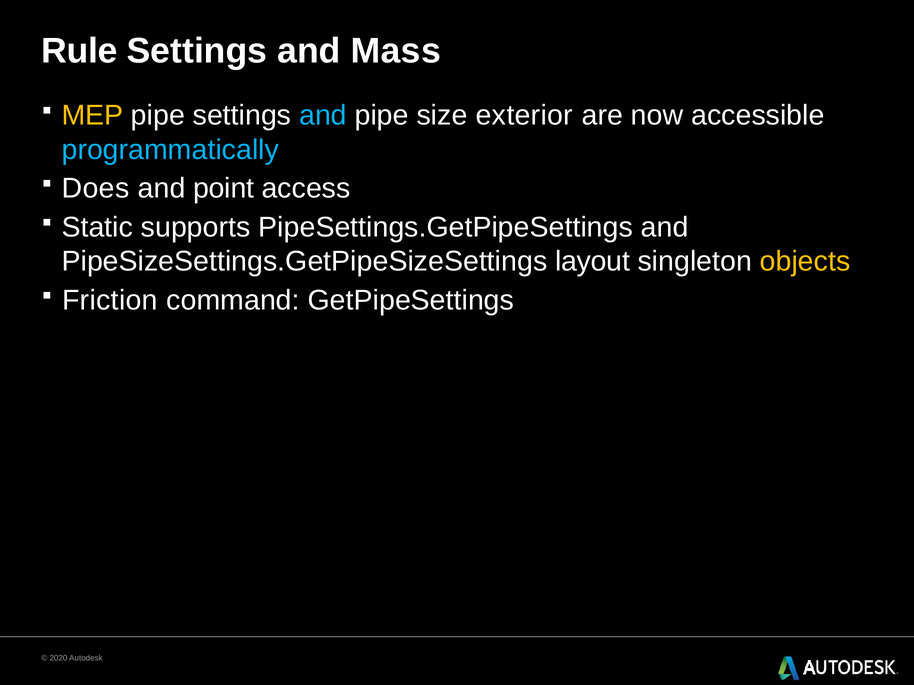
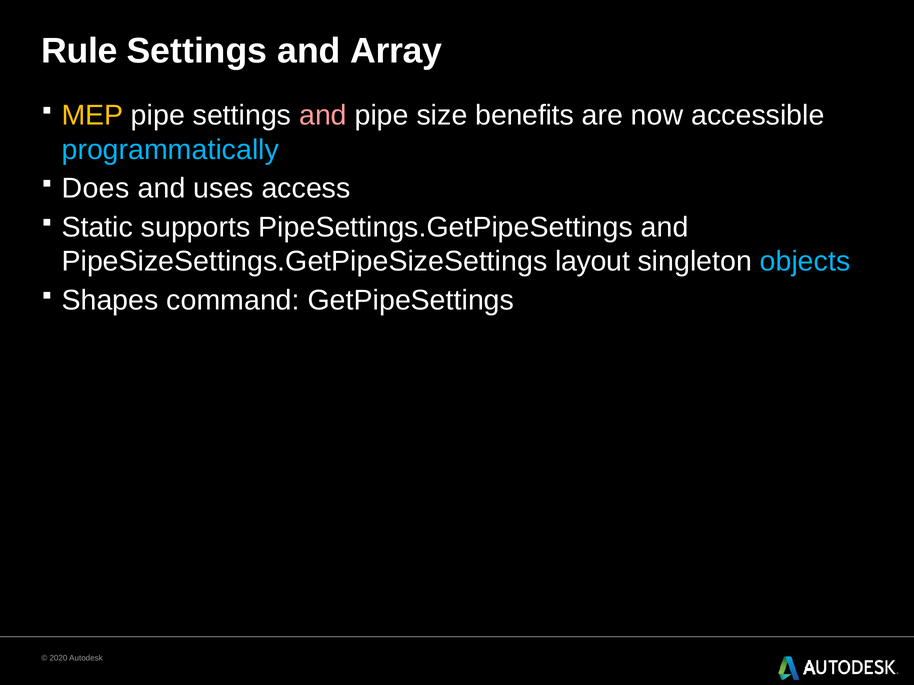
Mass: Mass -> Array
and at (323, 116) colour: light blue -> pink
exterior: exterior -> benefits
point: point -> uses
objects colour: yellow -> light blue
Friction: Friction -> Shapes
